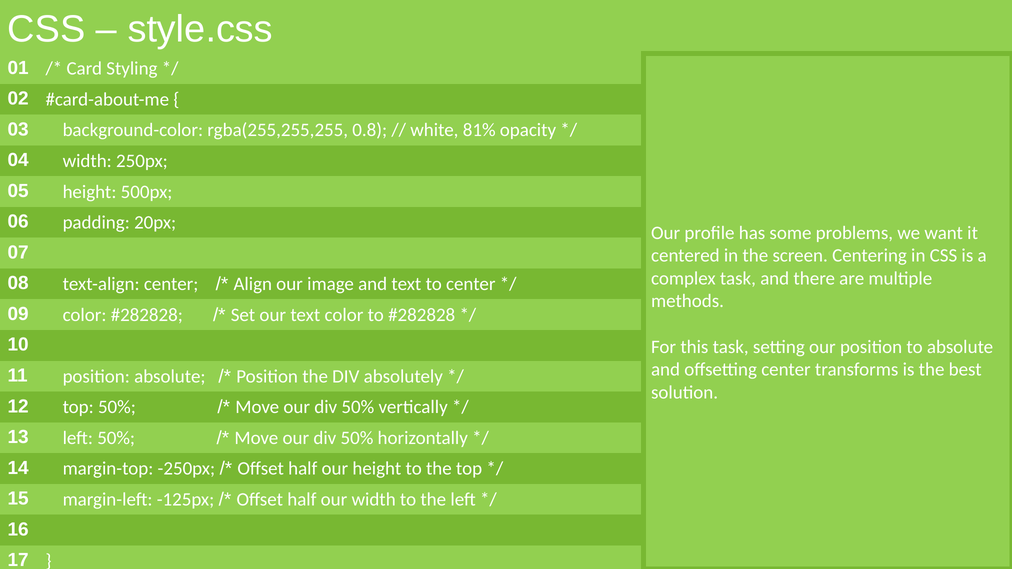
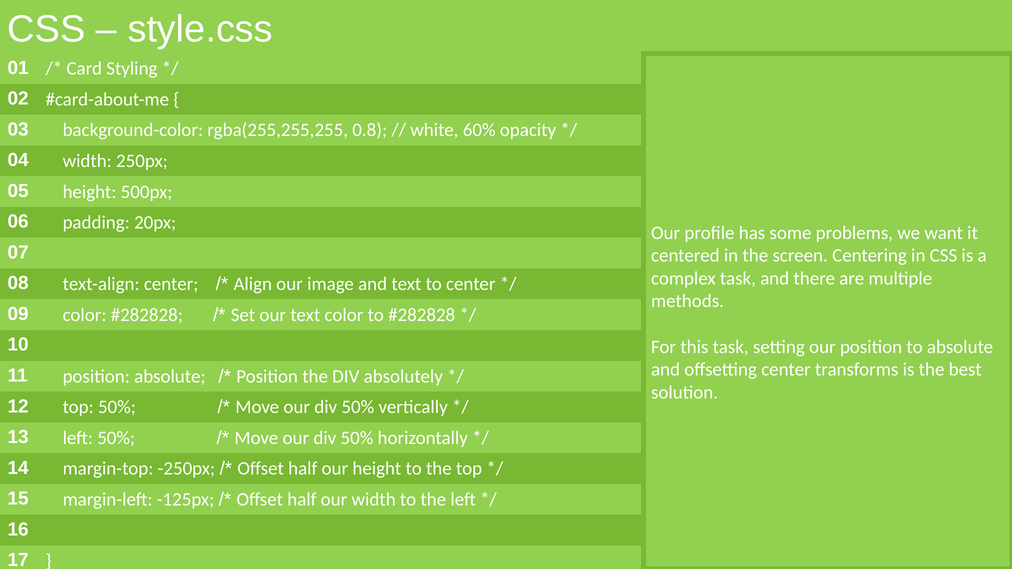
81%: 81% -> 60%
